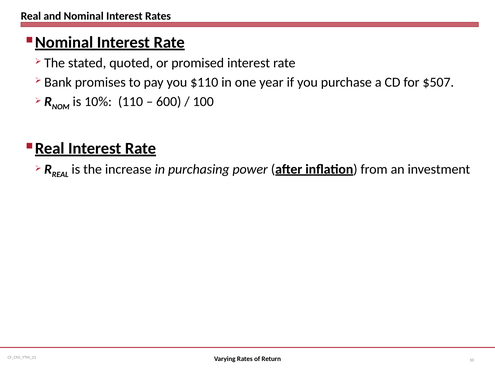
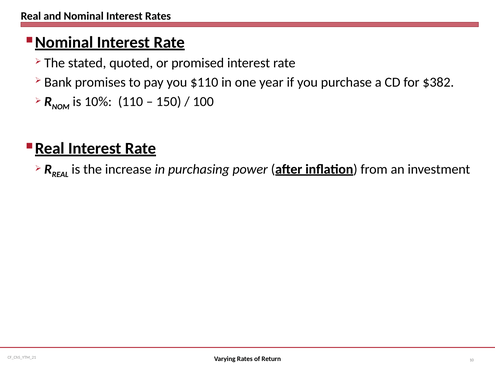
$507: $507 -> $382
600: 600 -> 150
